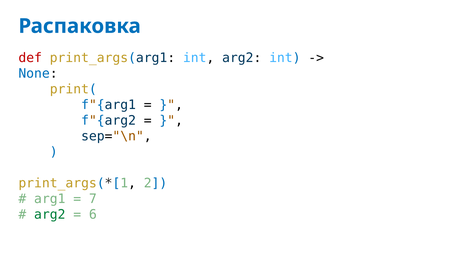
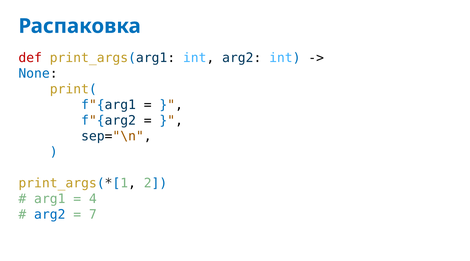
7: 7 -> 4
arg2 at (50, 214) colour: green -> blue
6: 6 -> 7
